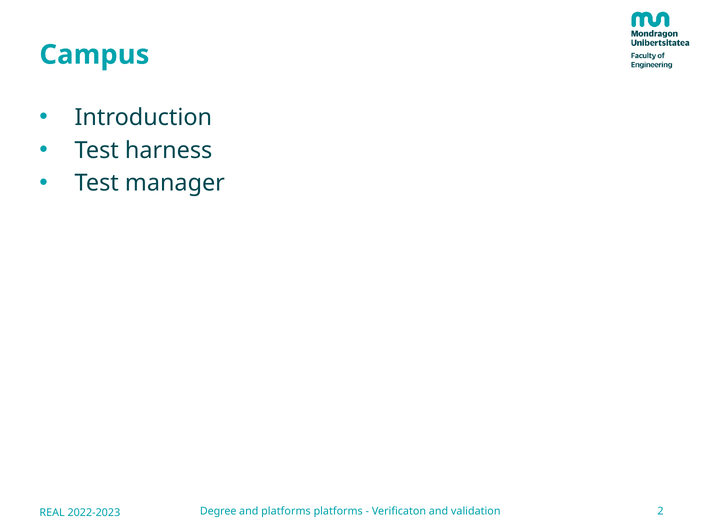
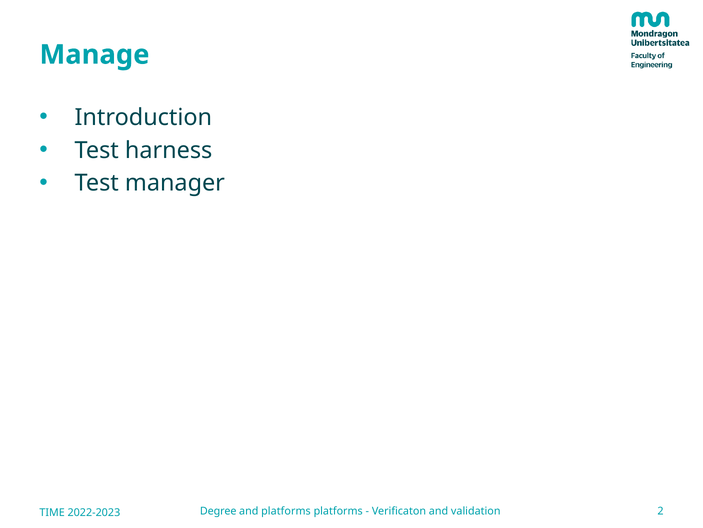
Campus: Campus -> Manage
REAL: REAL -> TIME
